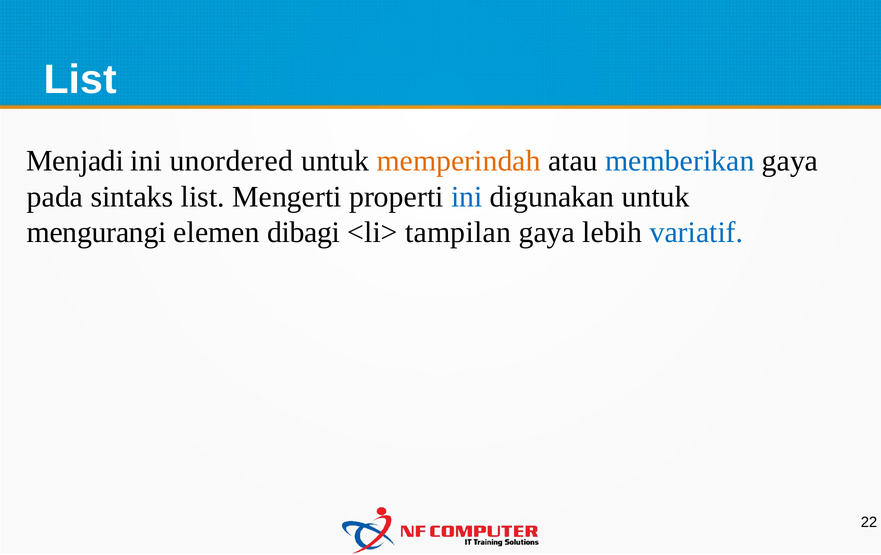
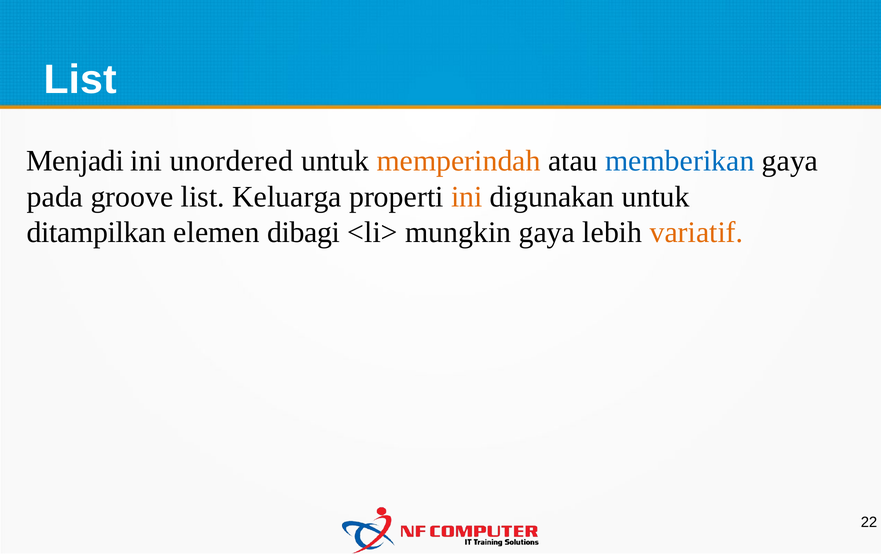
sintaks: sintaks -> groove
Mengerti: Mengerti -> Keluarga
ini at (467, 197) colour: blue -> orange
mengurangi: mengurangi -> ditampilkan
tampilan: tampilan -> mungkin
variatif colour: blue -> orange
